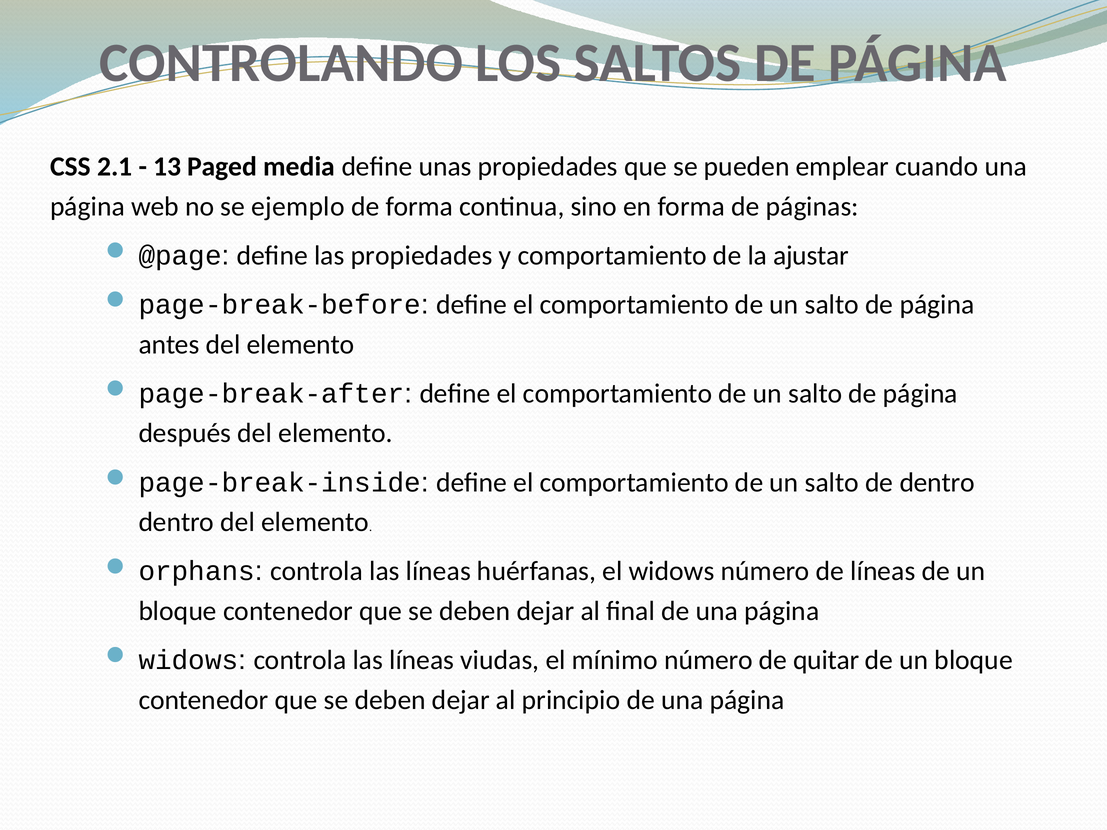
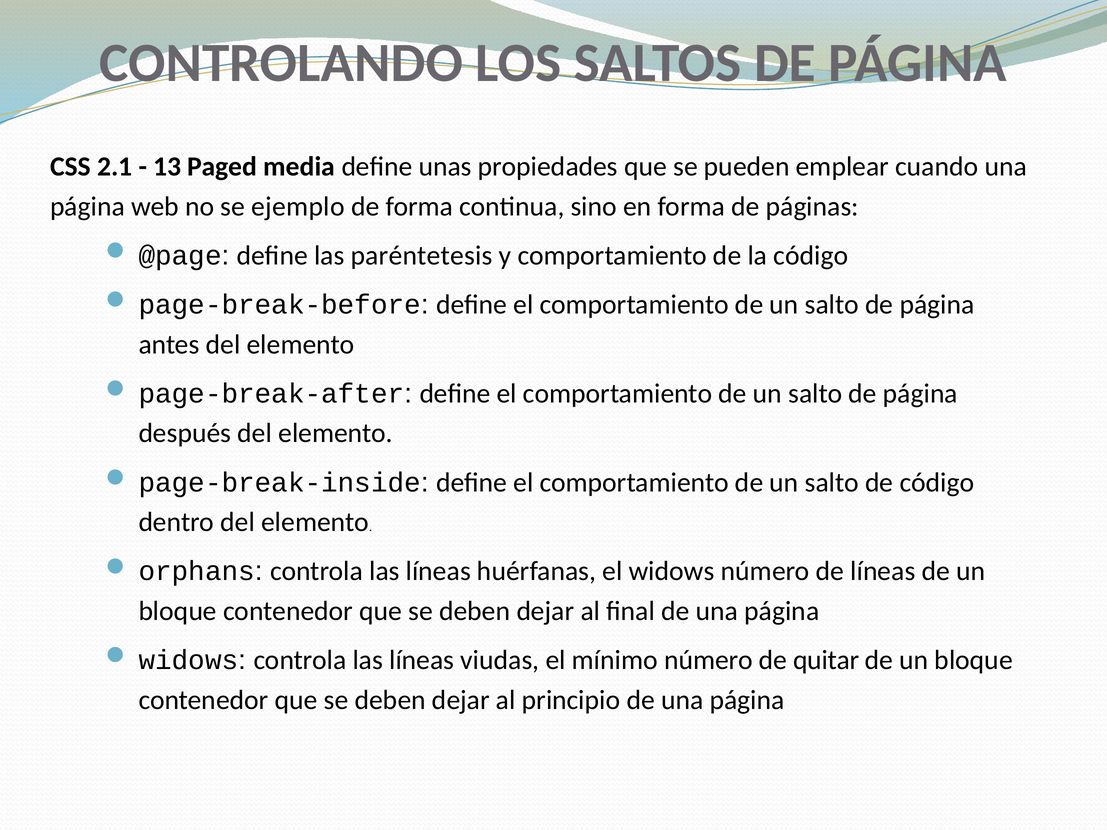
las propiedades: propiedades -> paréntetesis
la ajustar: ajustar -> código
de dentro: dentro -> código
